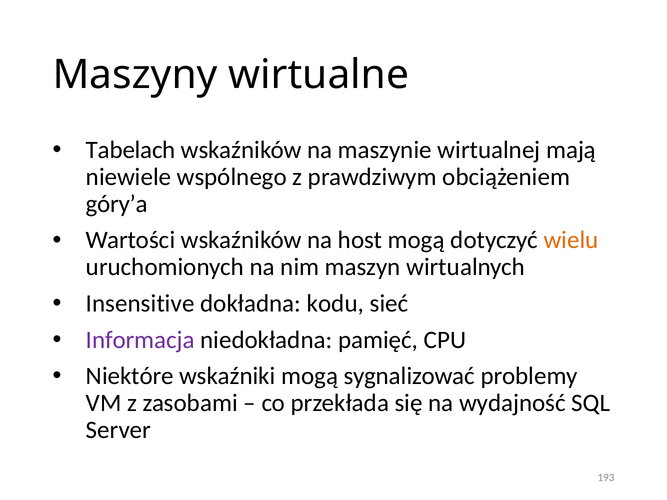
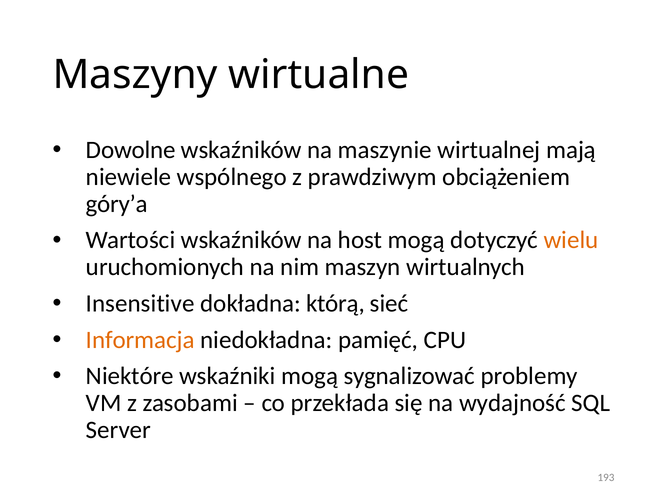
Tabelach: Tabelach -> Dowolne
kodu: kodu -> którą
Informacja colour: purple -> orange
